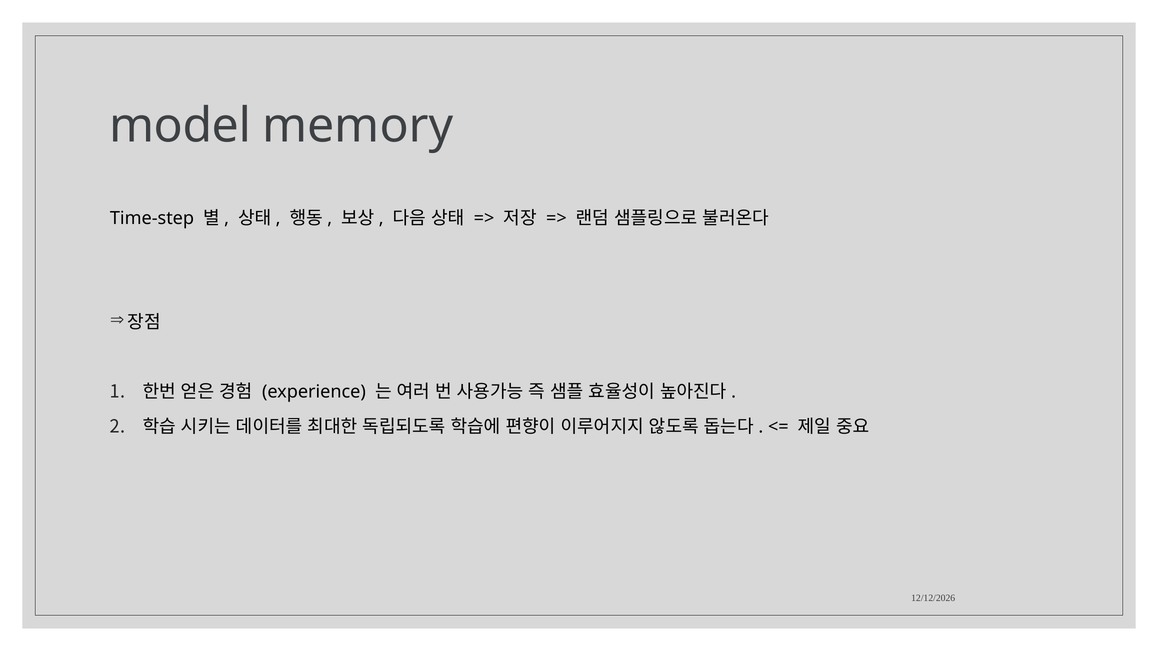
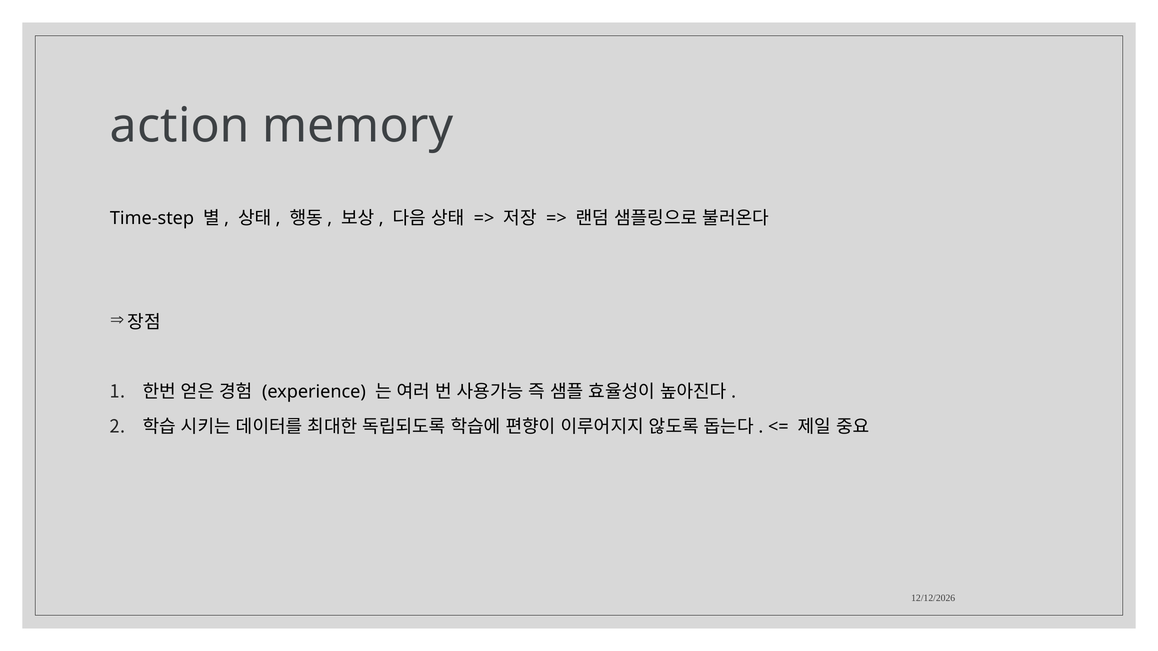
model: model -> action
